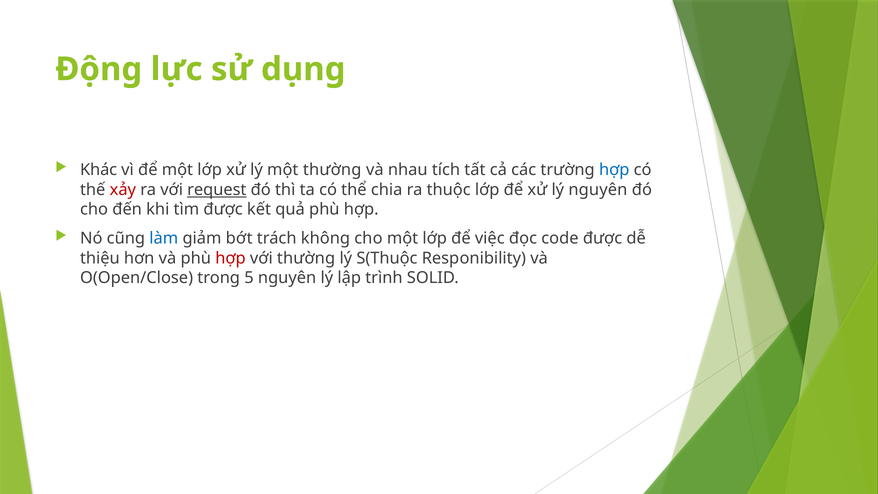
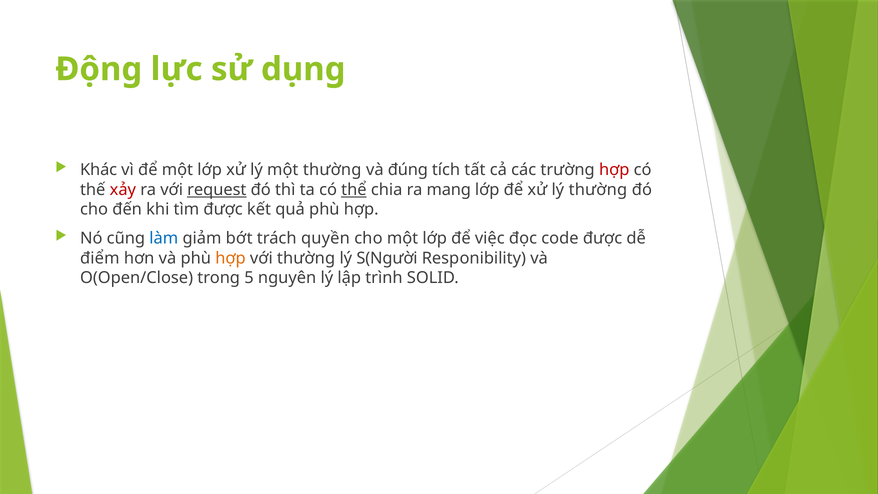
nhau: nhau -> đúng
hợp at (614, 170) colour: blue -> red
thể underline: none -> present
thuộc: thuộc -> mang
lý nguyên: nguyên -> thường
không: không -> quyền
thiệu: thiệu -> điểm
hợp at (231, 258) colour: red -> orange
S(Thuộc: S(Thuộc -> S(Người
